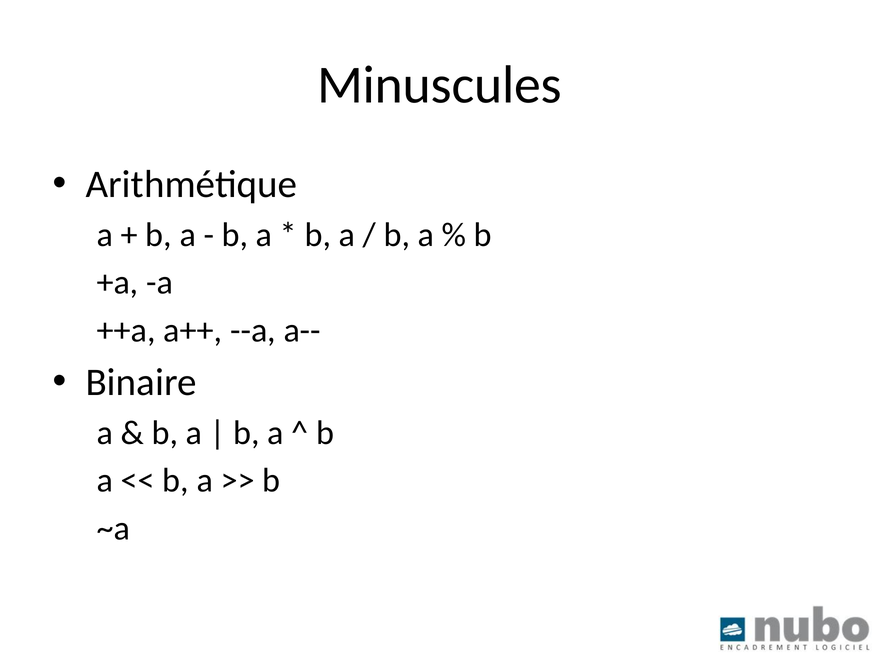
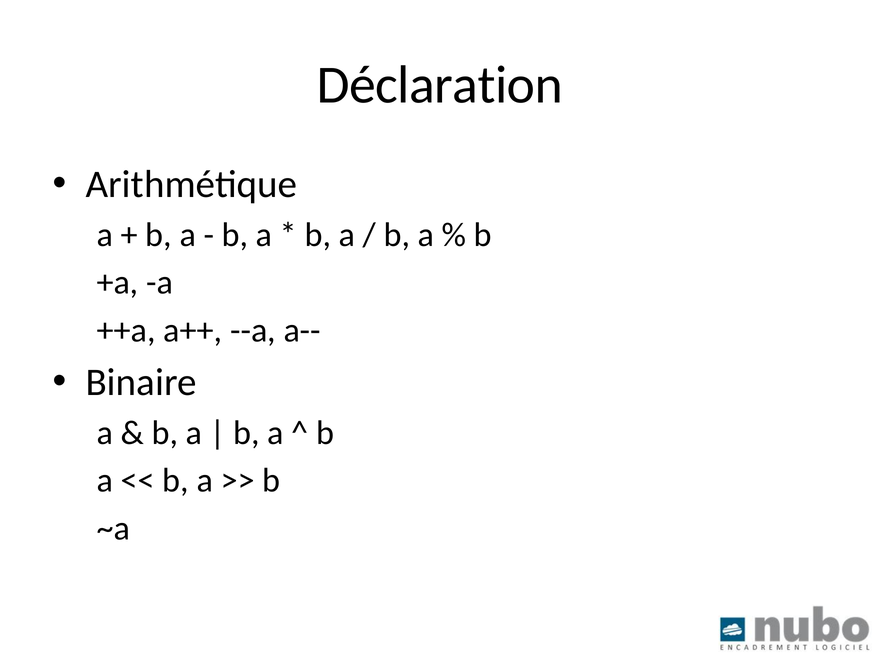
Minuscules: Minuscules -> Déclaration
